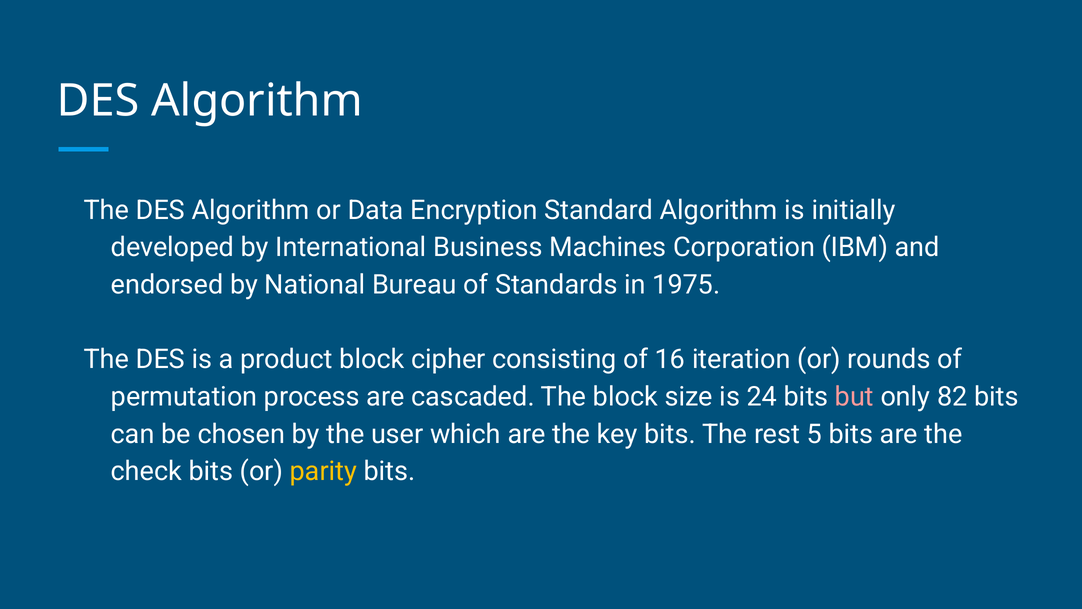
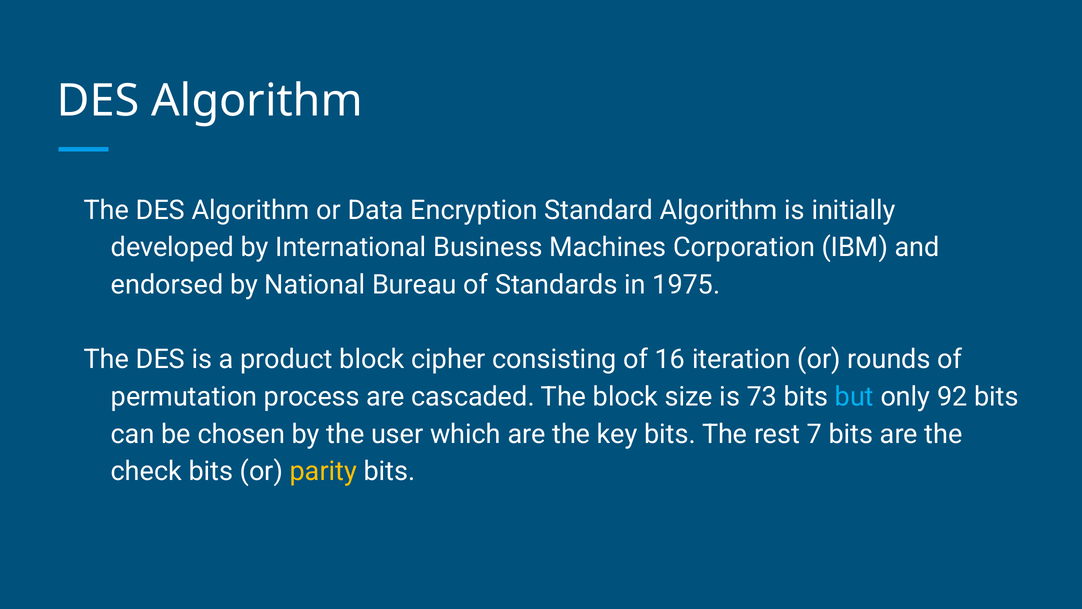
24: 24 -> 73
but colour: pink -> light blue
82: 82 -> 92
5: 5 -> 7
